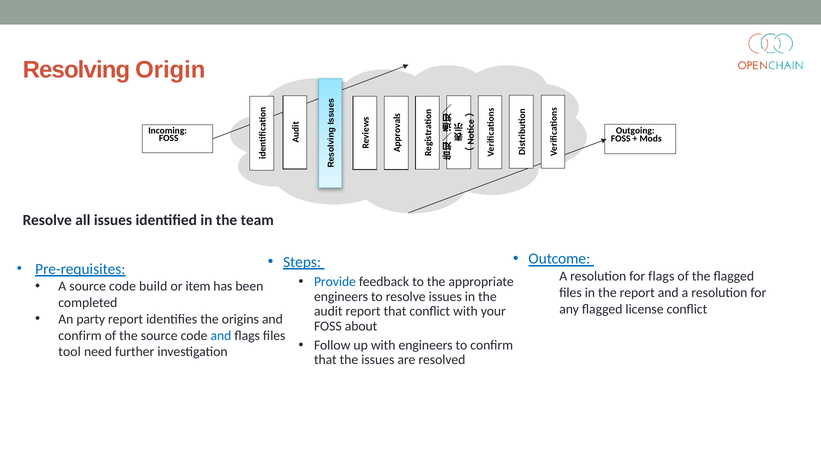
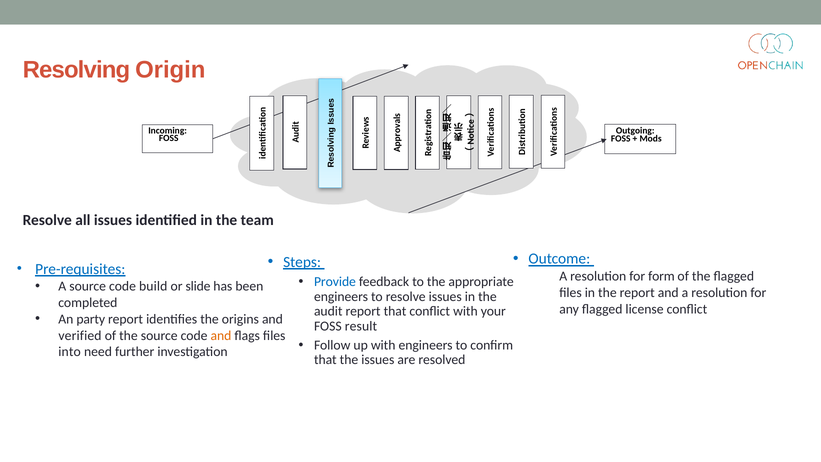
for flags: flags -> form
item: item -> slide
about: about -> result
confirm at (80, 335): confirm -> verified
and at (221, 335) colour: blue -> orange
tool: tool -> into
